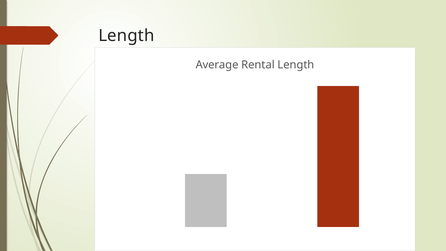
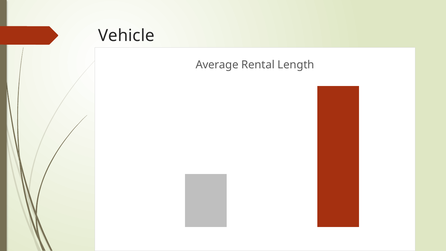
Length at (126, 36): Length -> Vehicle
